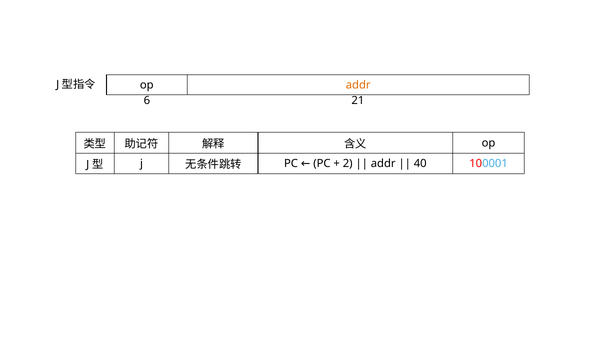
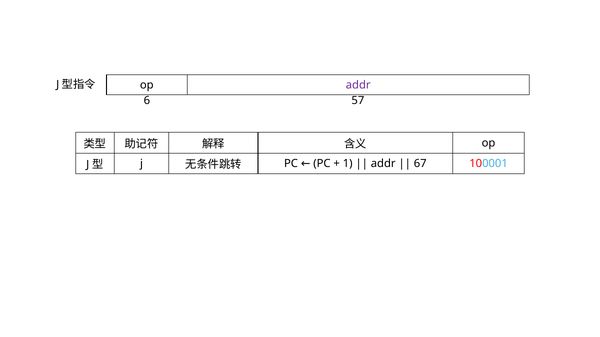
addr at (358, 85) colour: orange -> purple
21: 21 -> 57
2: 2 -> 1
40: 40 -> 67
